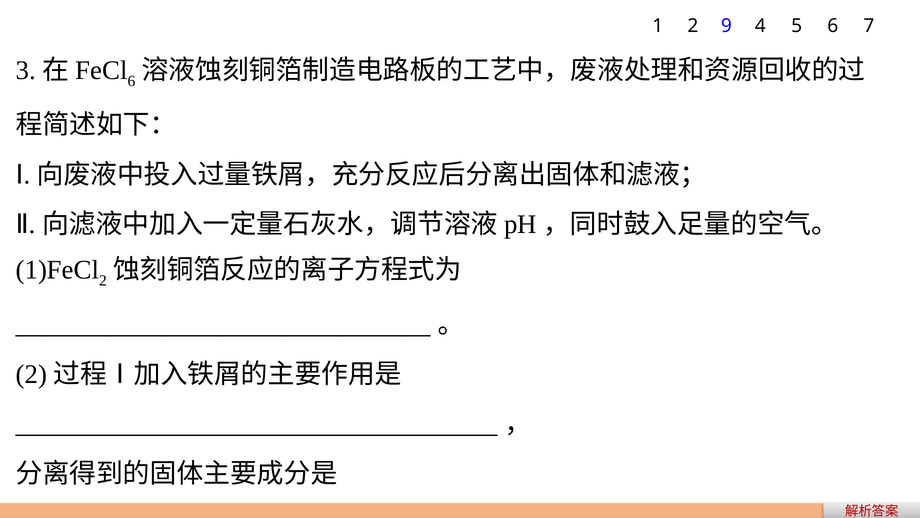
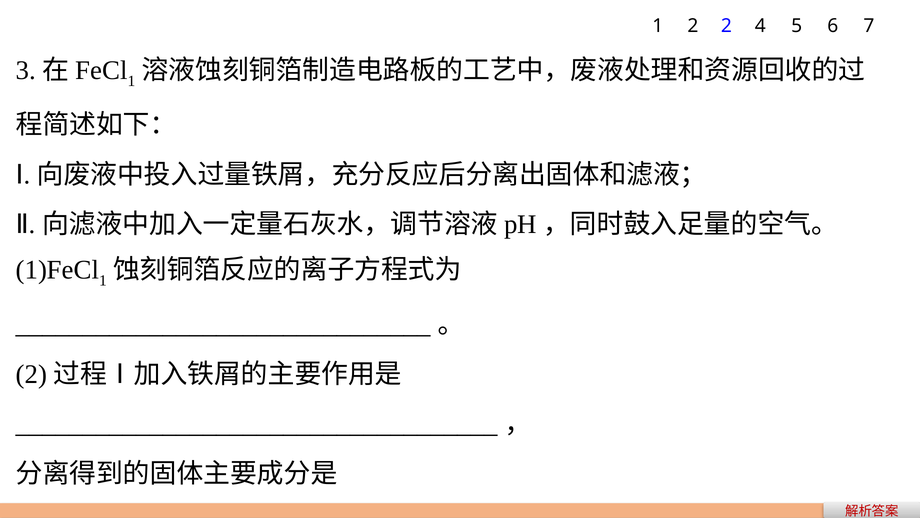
2 9: 9 -> 2
6 at (131, 81): 6 -> 1
2 at (103, 280): 2 -> 1
